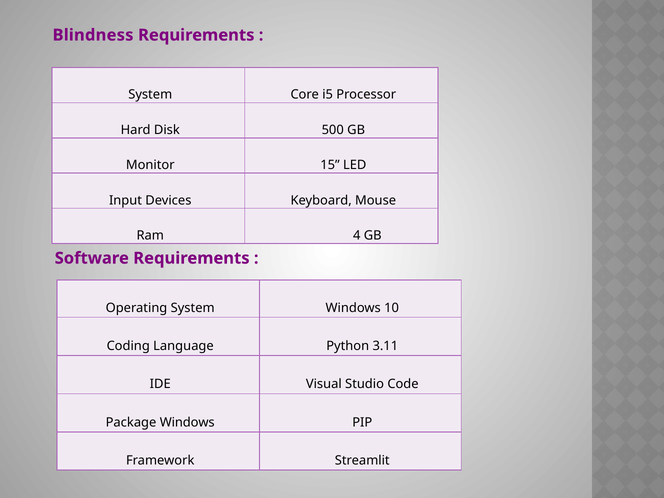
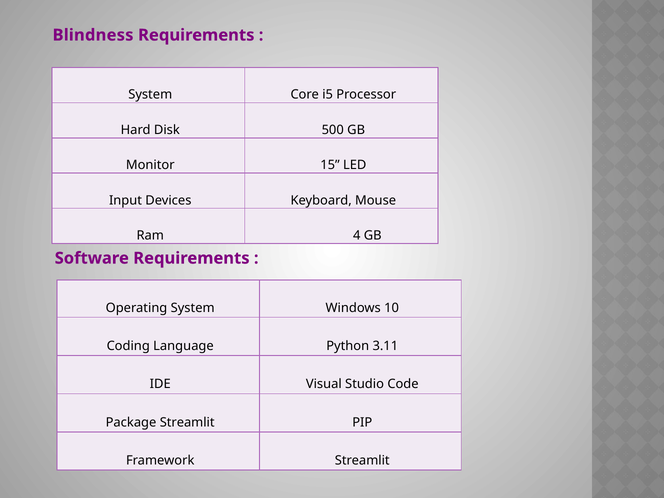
Package Windows: Windows -> Streamlit
